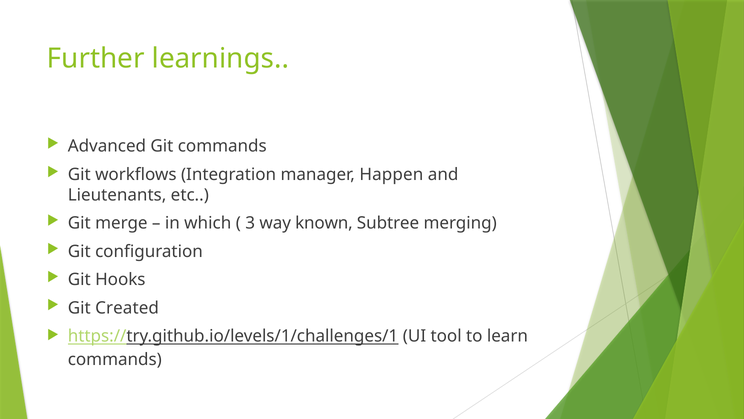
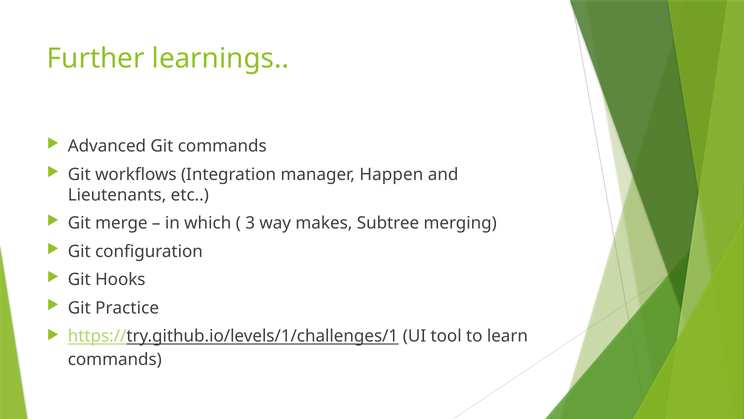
known: known -> makes
Created: Created -> Practice
